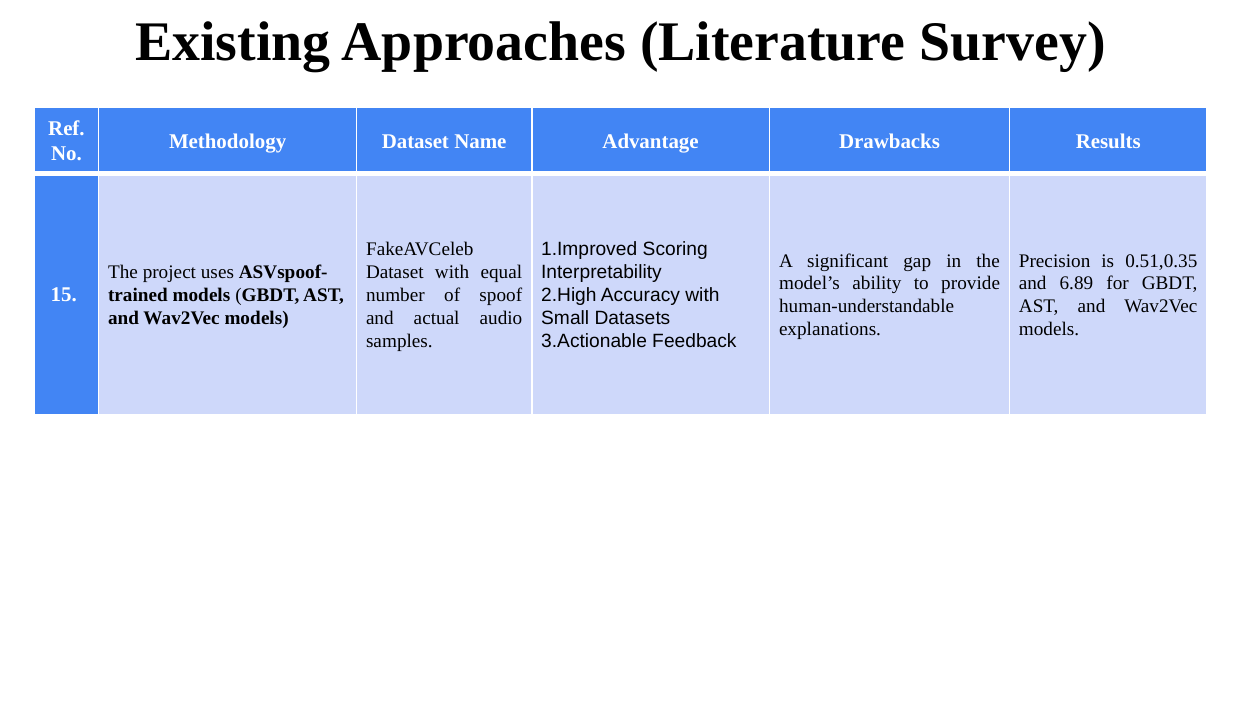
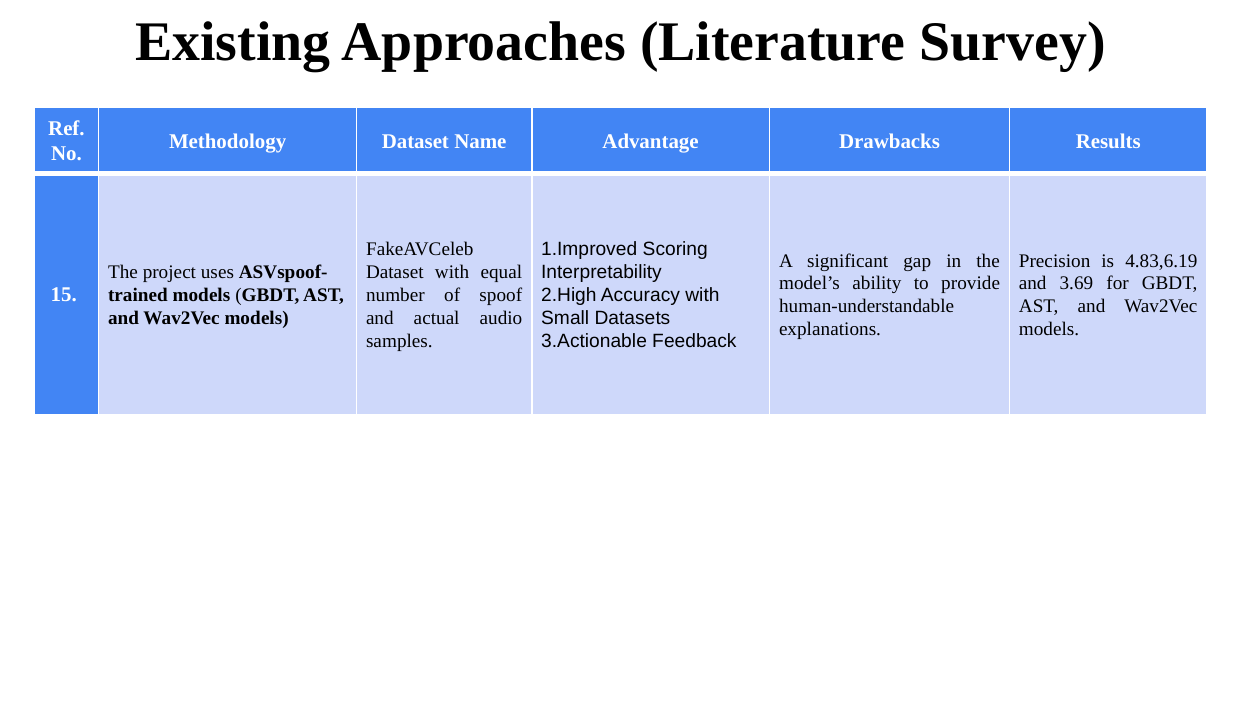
0.51,0.35: 0.51,0.35 -> 4.83,6.19
6.89: 6.89 -> 3.69
